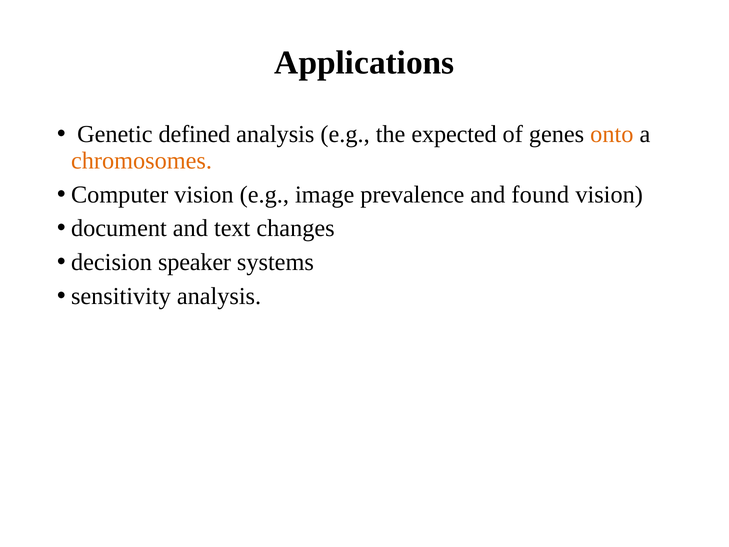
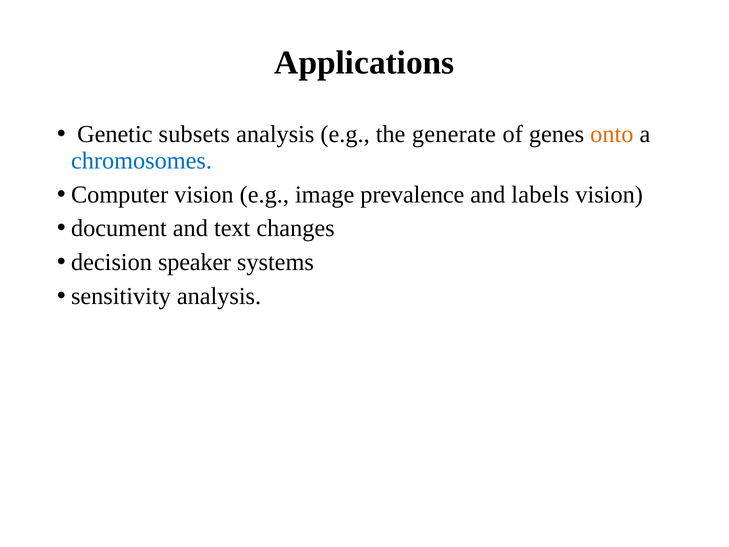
defined: defined -> subsets
expected: expected -> generate
chromosomes colour: orange -> blue
found: found -> labels
